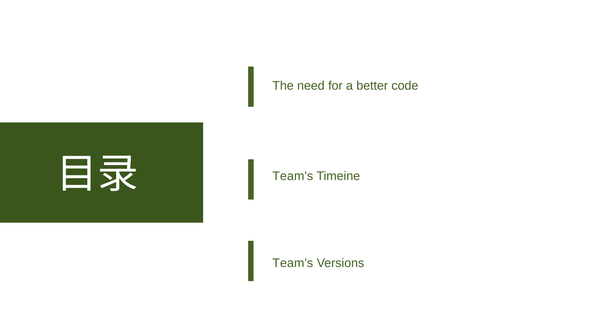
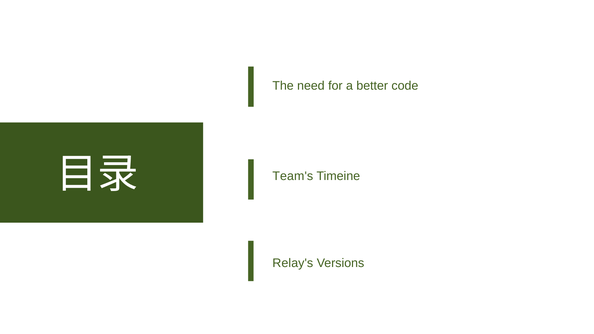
Team's at (293, 263): Team's -> Relay's
